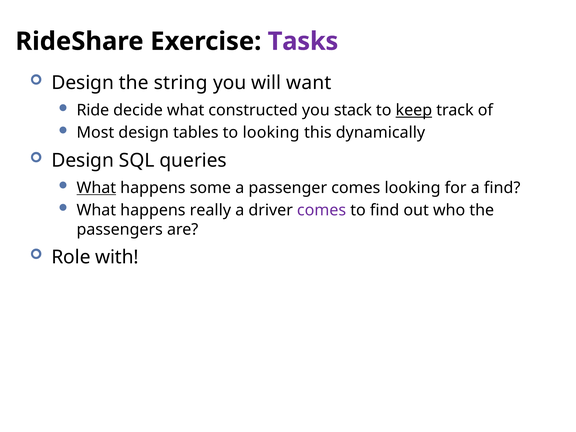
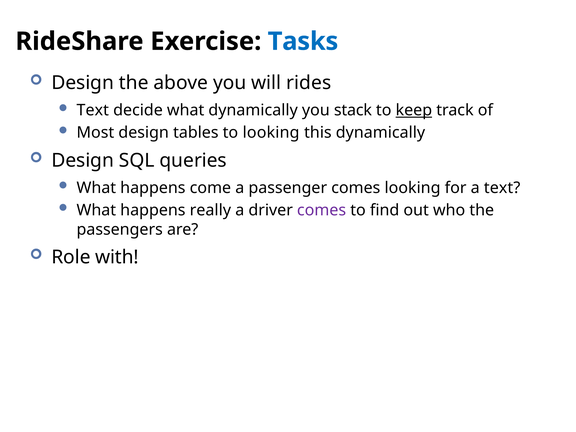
Tasks colour: purple -> blue
string: string -> above
want: want -> rides
Ride at (93, 110): Ride -> Text
what constructed: constructed -> dynamically
What at (96, 188) underline: present -> none
some: some -> come
a find: find -> text
